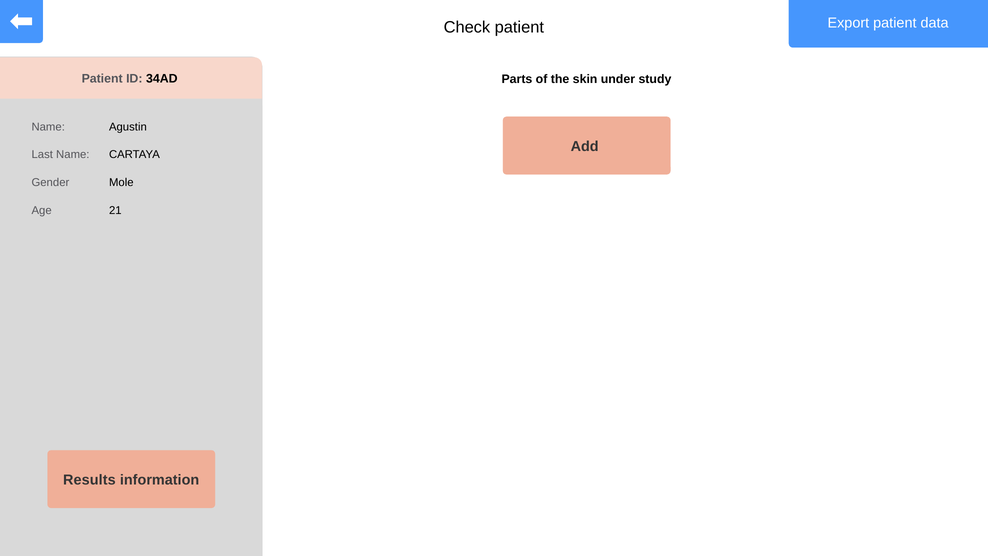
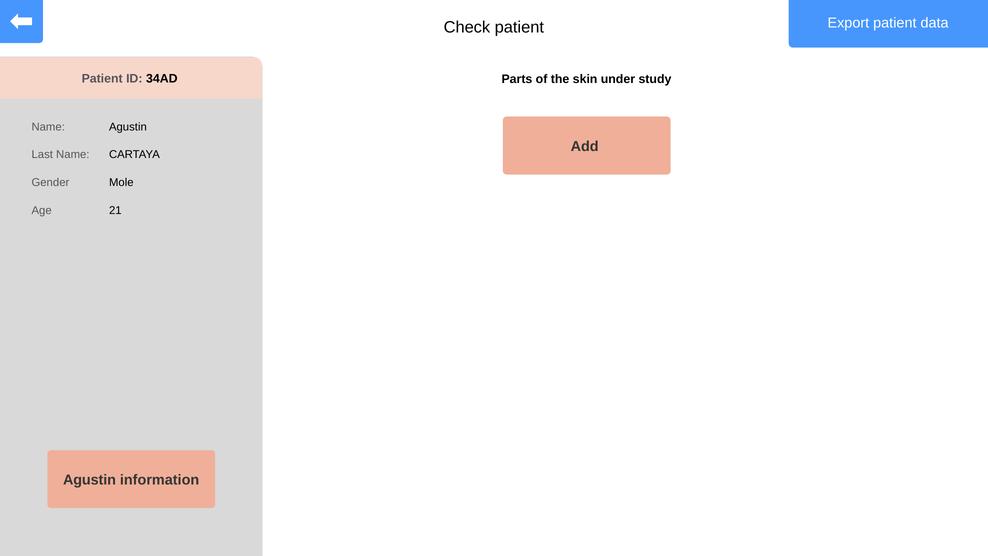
Results at (89, 480): Results -> Agustin
